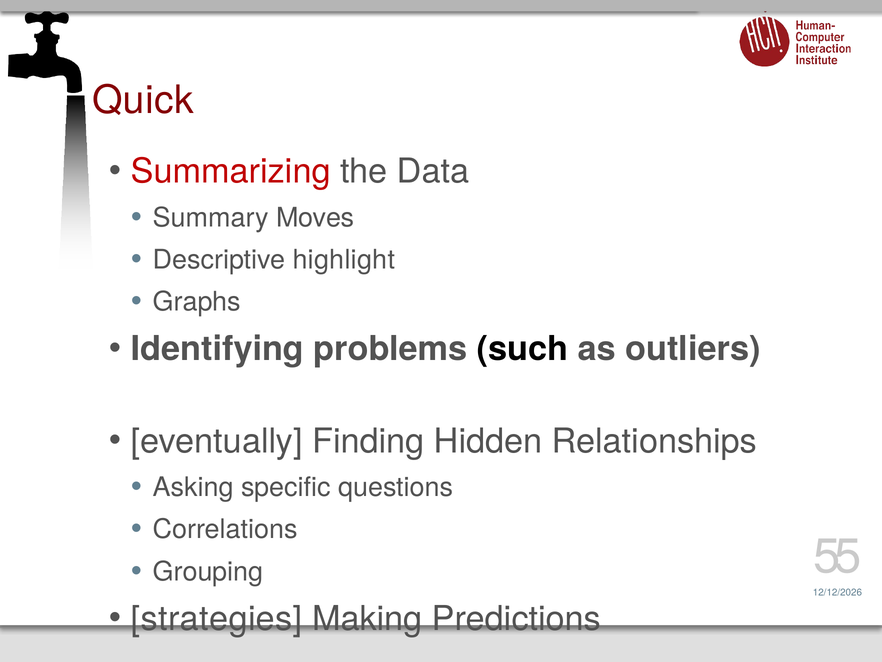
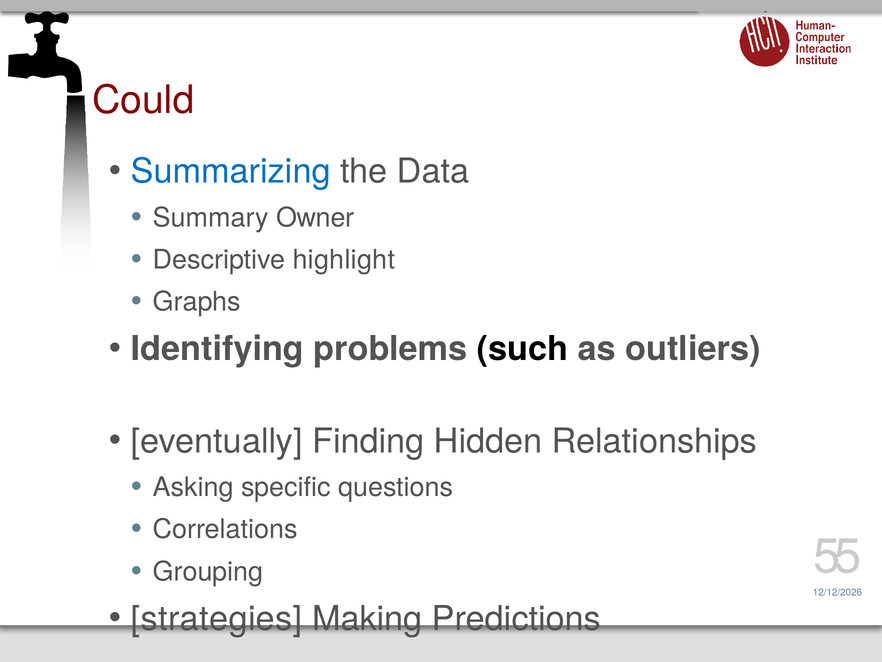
Quick: Quick -> Could
Summarizing colour: red -> blue
Moves: Moves -> Owner
